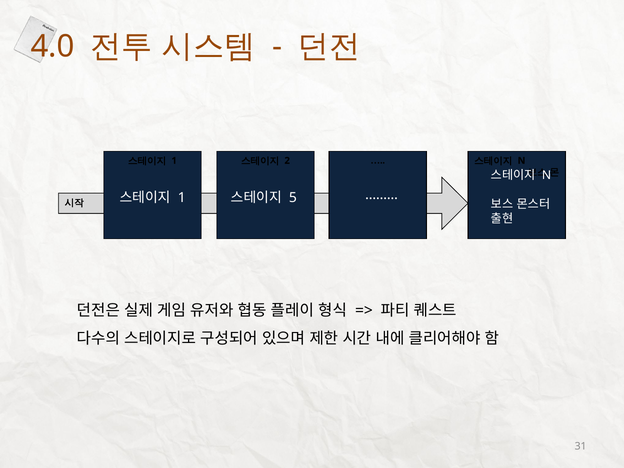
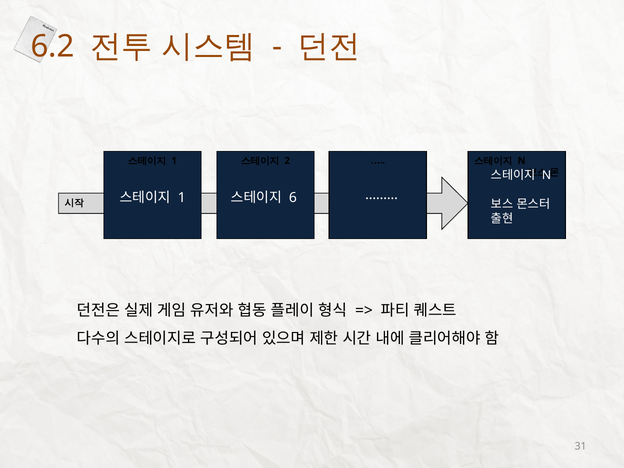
4.0: 4.0 -> 6.2
5: 5 -> 6
